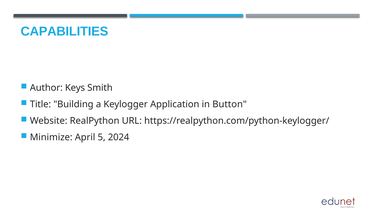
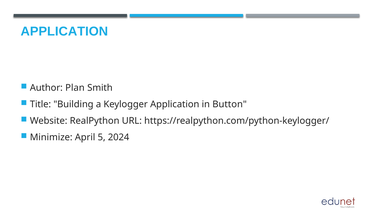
CAPABILITIES at (64, 31): CAPABILITIES -> APPLICATION
Keys: Keys -> Plan
